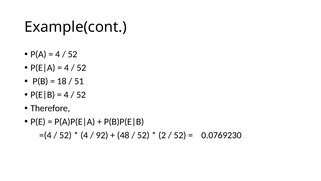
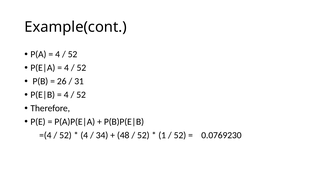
18: 18 -> 26
51: 51 -> 31
92: 92 -> 34
2: 2 -> 1
